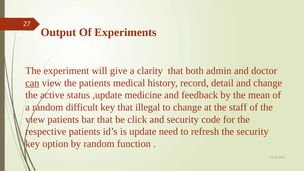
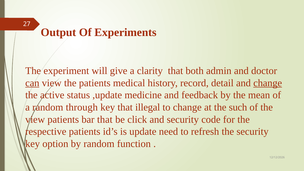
change at (268, 83) underline: none -> present
difficult: difficult -> through
staff: staff -> such
